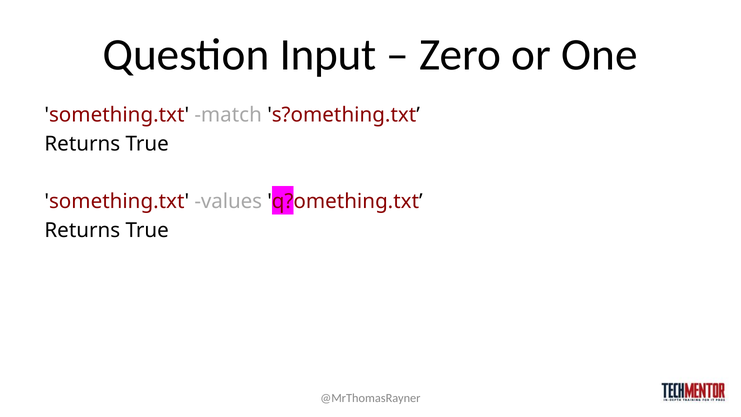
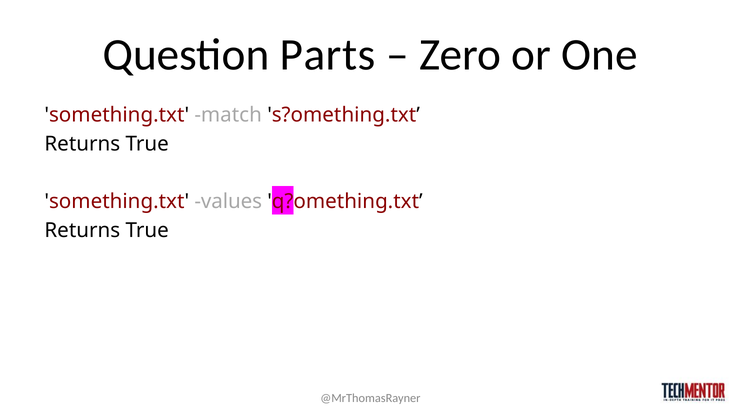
Input: Input -> Parts
